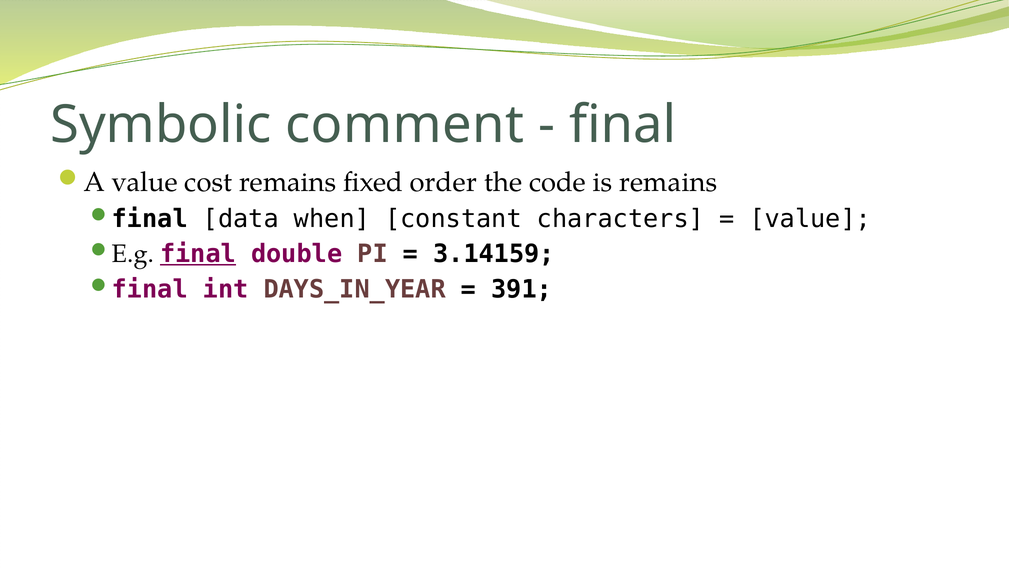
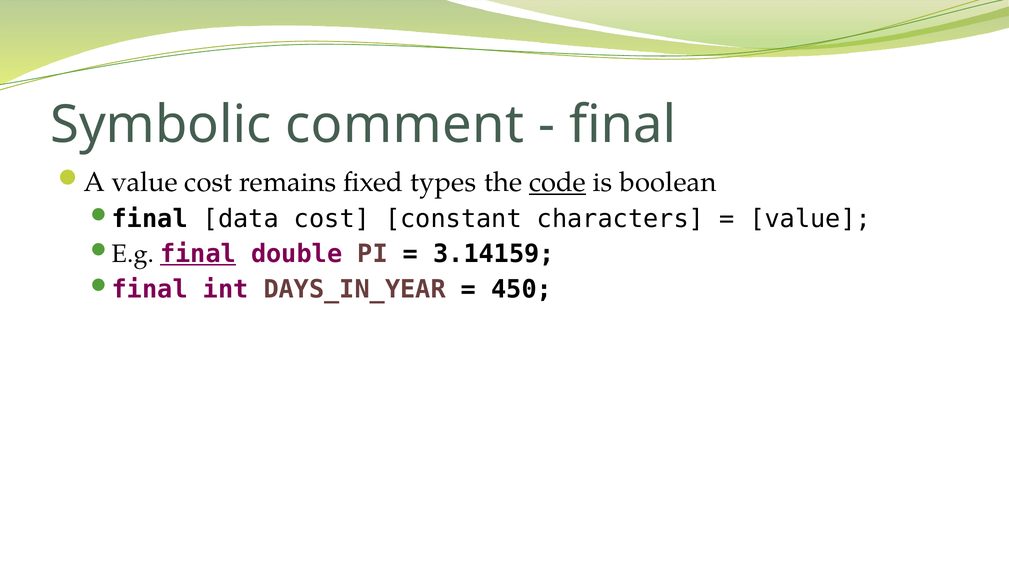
order: order -> types
code underline: none -> present
is remains: remains -> boolean
data when: when -> cost
391: 391 -> 450
